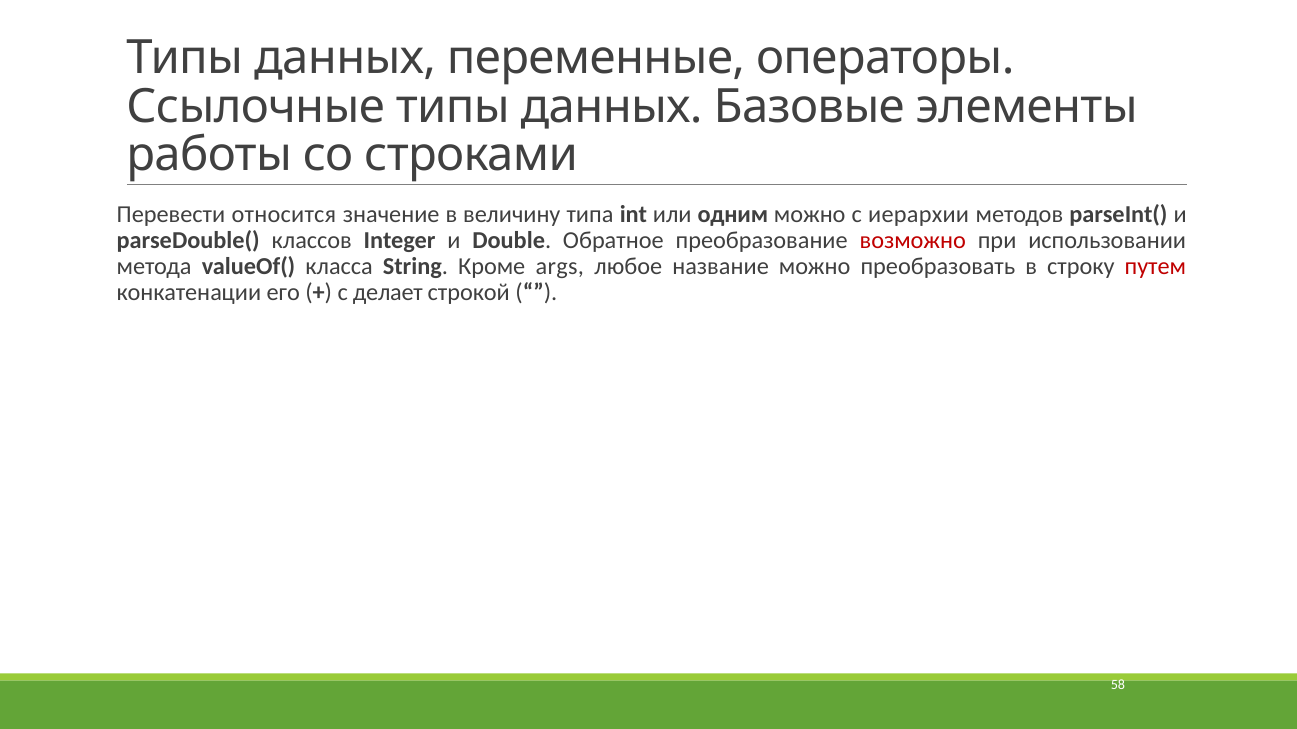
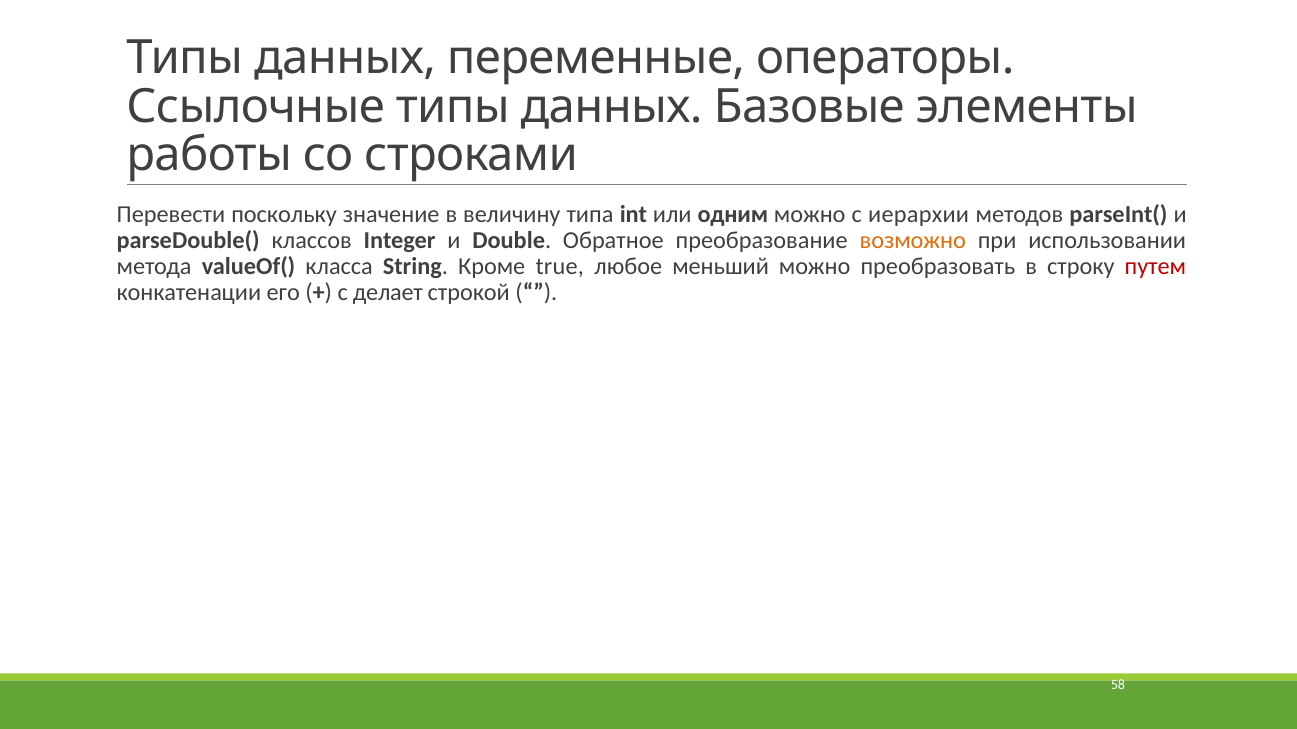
относится: относится -> поскольку
возможно colour: red -> orange
args: args -> true
название: название -> меньший
